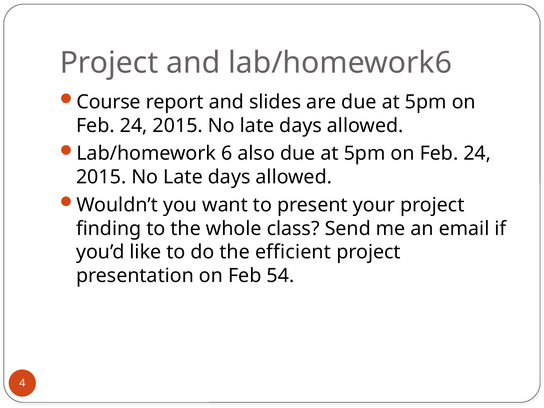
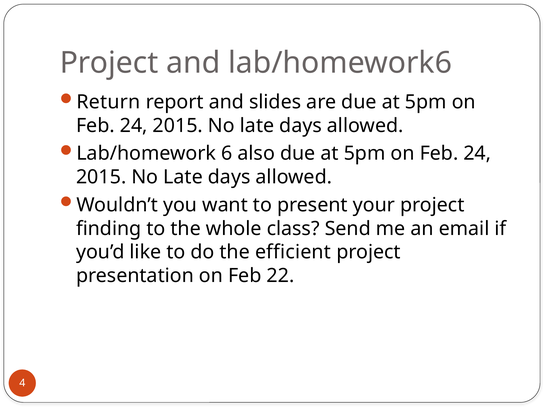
Course: Course -> Return
54: 54 -> 22
